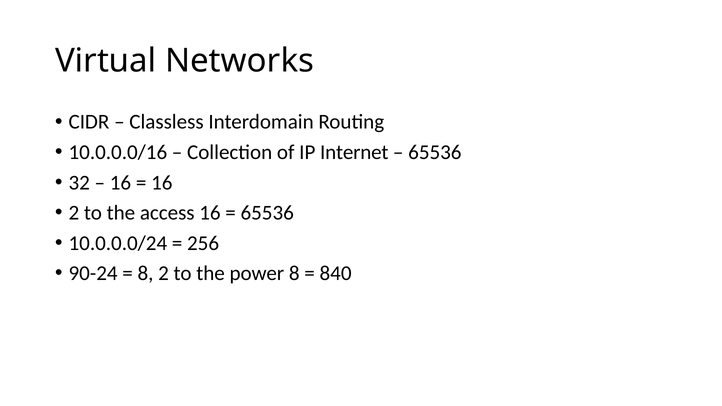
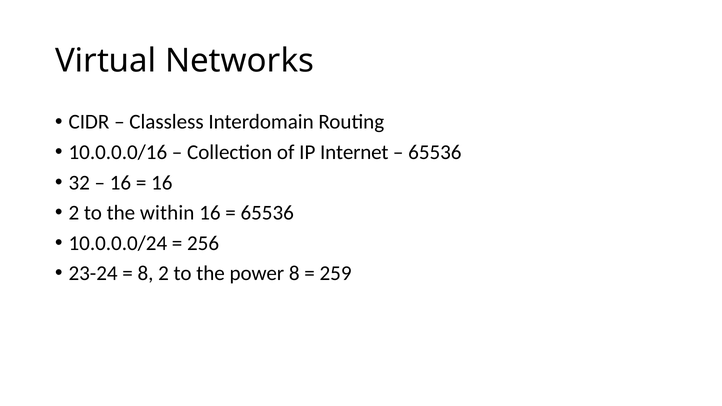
access: access -> within
90-24: 90-24 -> 23-24
840: 840 -> 259
